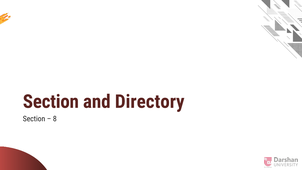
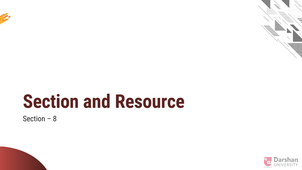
Directory: Directory -> Resource
